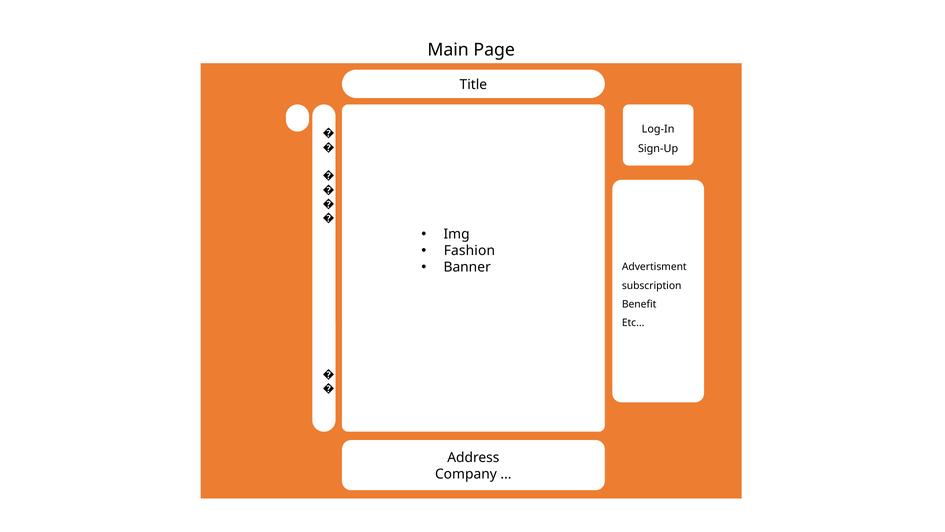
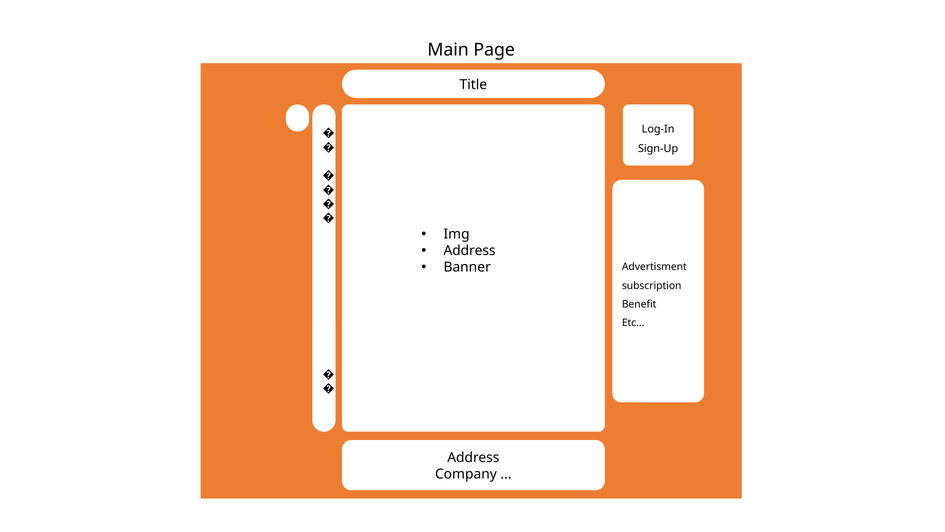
Fashion at (469, 251): Fashion -> Address
